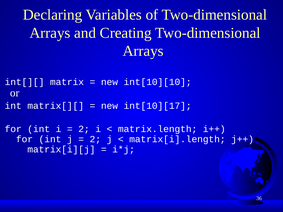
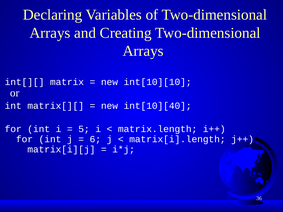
int[10][17: int[10][17 -> int[10][40
2 at (84, 129): 2 -> 5
2 at (95, 139): 2 -> 6
